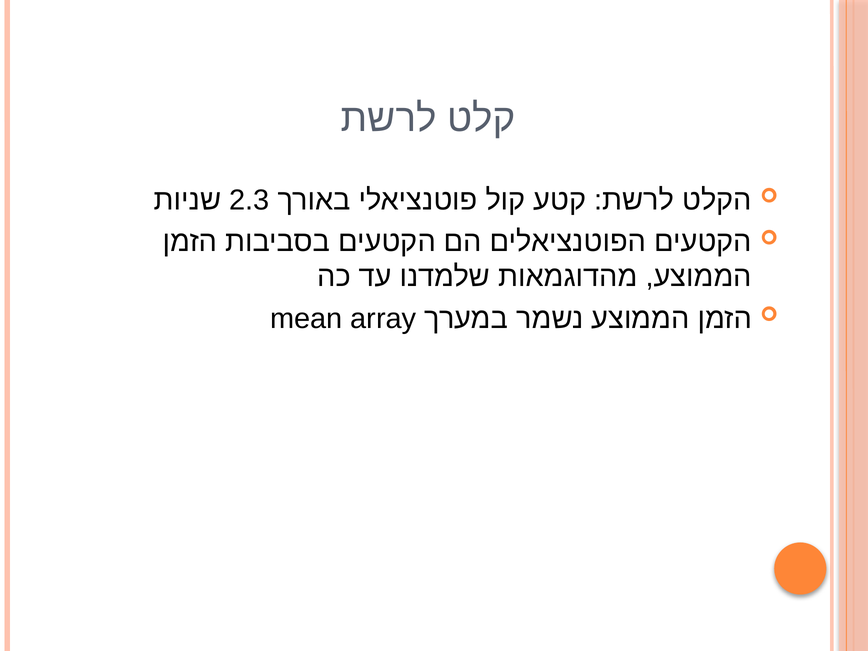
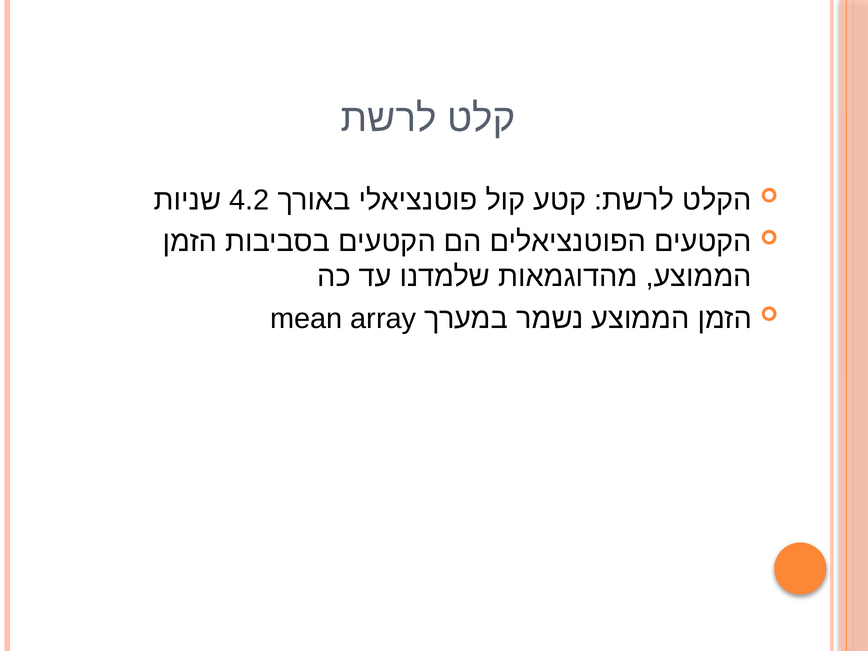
2.3: 2.3 -> 4.2
